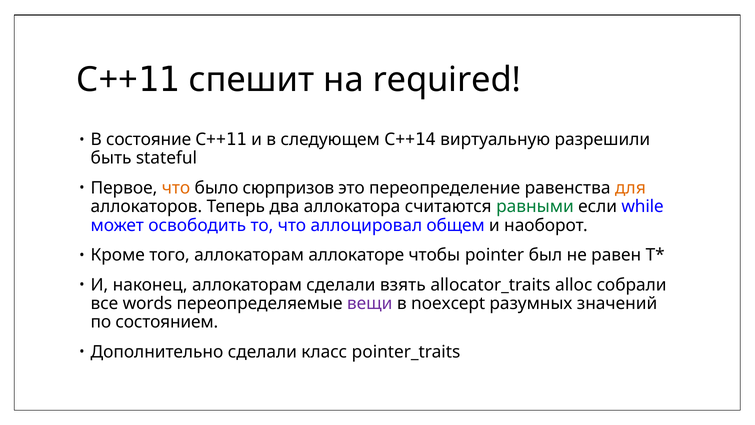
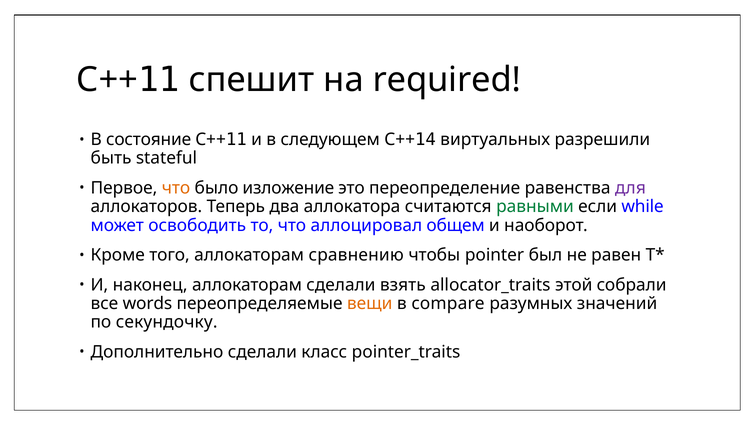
виртуальную: виртуальную -> виртуальных
сюрпризов: сюрпризов -> изложение
для colour: orange -> purple
аллокаторе: аллокаторе -> сравнению
alloc: alloc -> этой
вещи colour: purple -> orange
noexcept: noexcept -> compare
состоянием: состоянием -> секундочку
